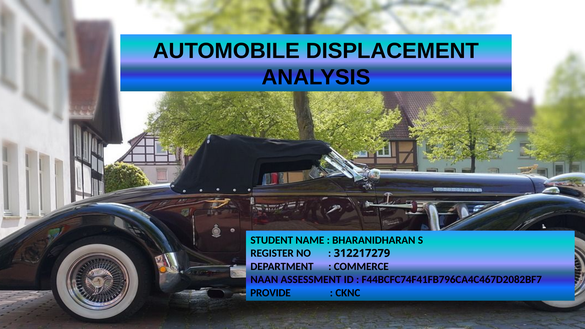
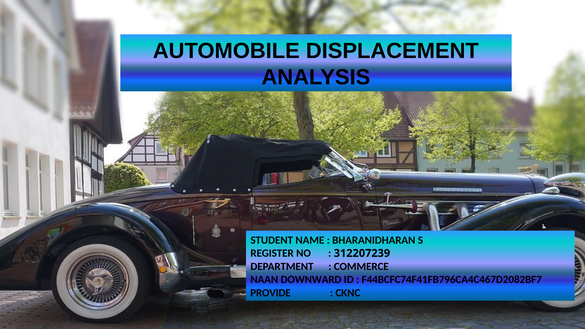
312217279: 312217279 -> 312207239
ASSESSMENT: ASSESSMENT -> DOWNWARD
